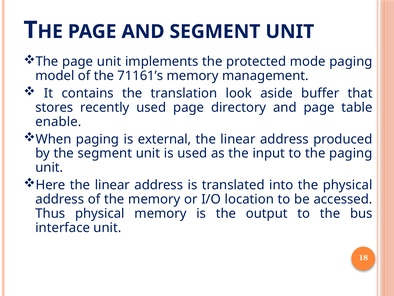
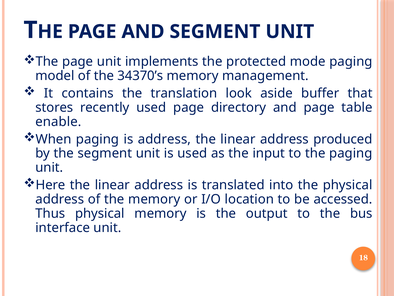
71161’s: 71161’s -> 34370’s
is external: external -> address
